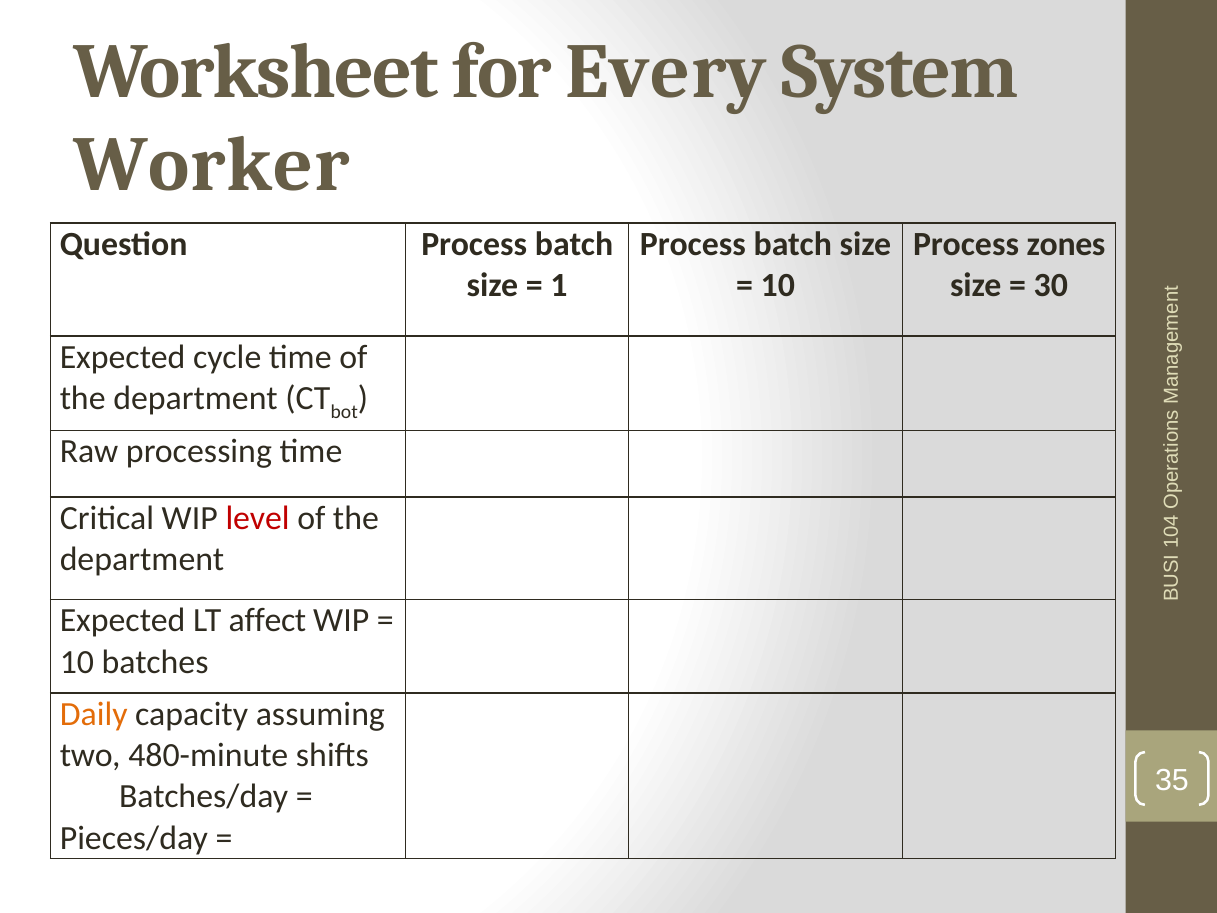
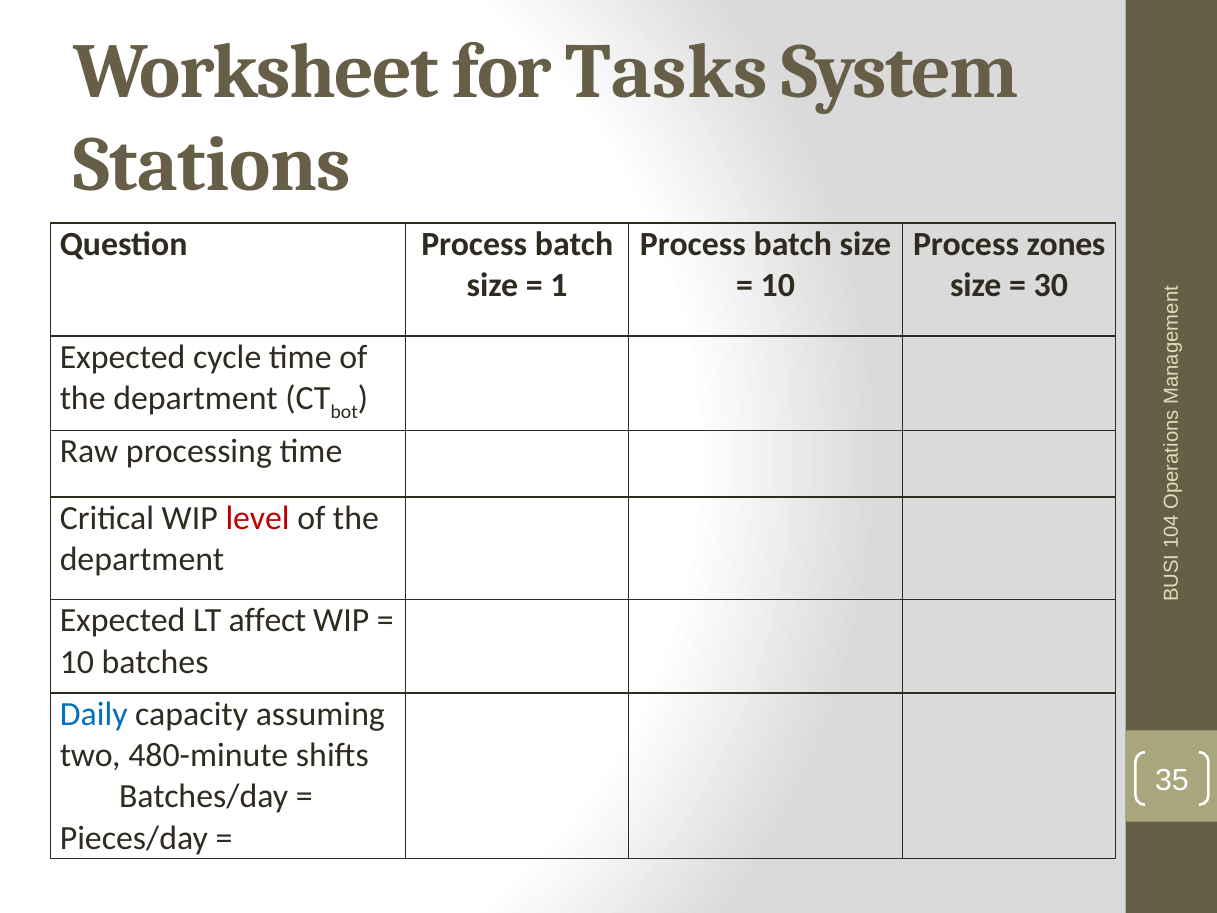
Every: Every -> Tasks
Worker: Worker -> Stations
Daily colour: orange -> blue
